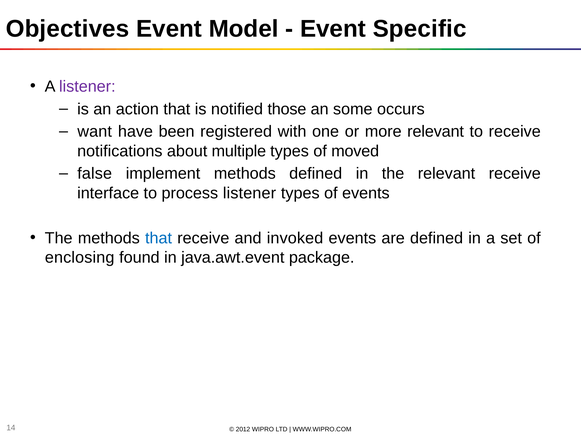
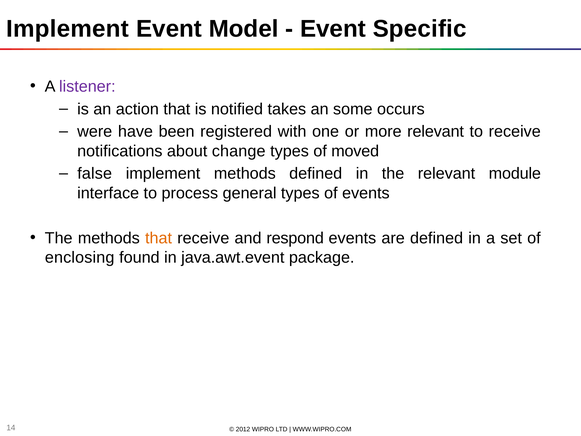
Objectives at (68, 29): Objectives -> Implement
those: those -> takes
want: want -> were
multiple: multiple -> change
relevant receive: receive -> module
process listener: listener -> general
that at (159, 238) colour: blue -> orange
invoked: invoked -> respond
